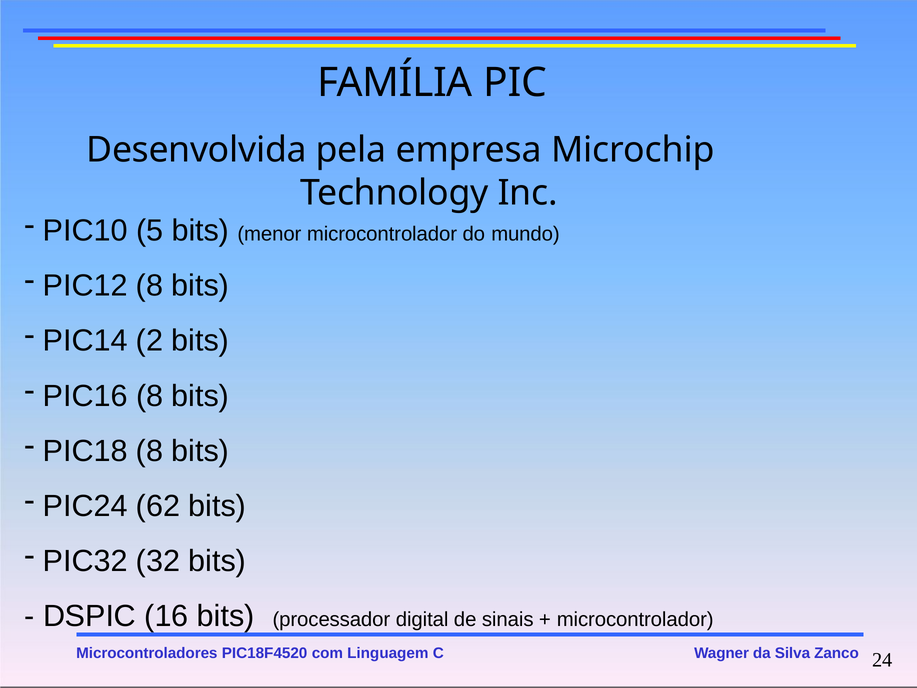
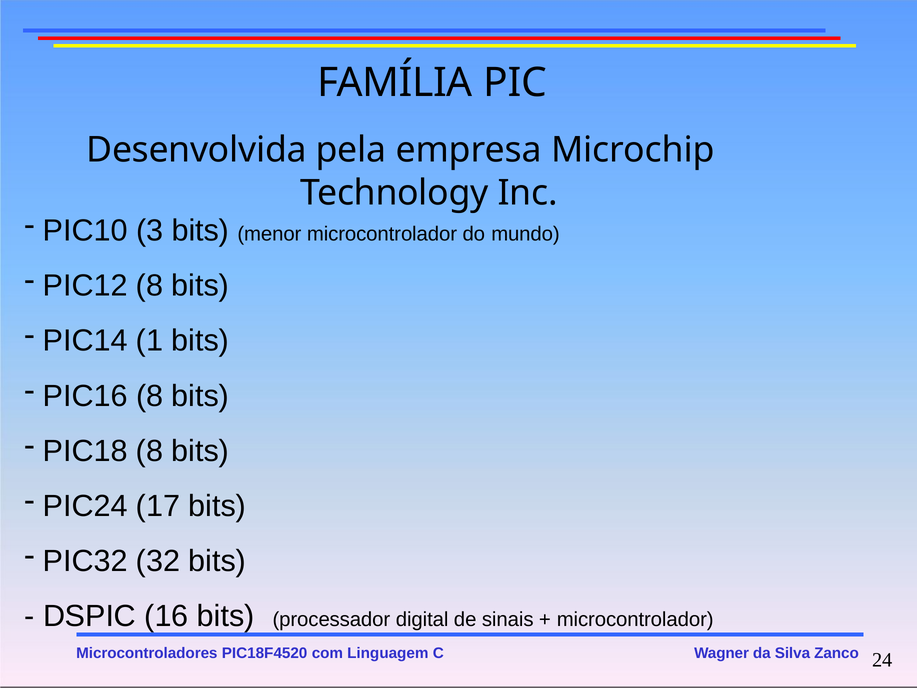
5: 5 -> 3
2: 2 -> 1
62: 62 -> 17
